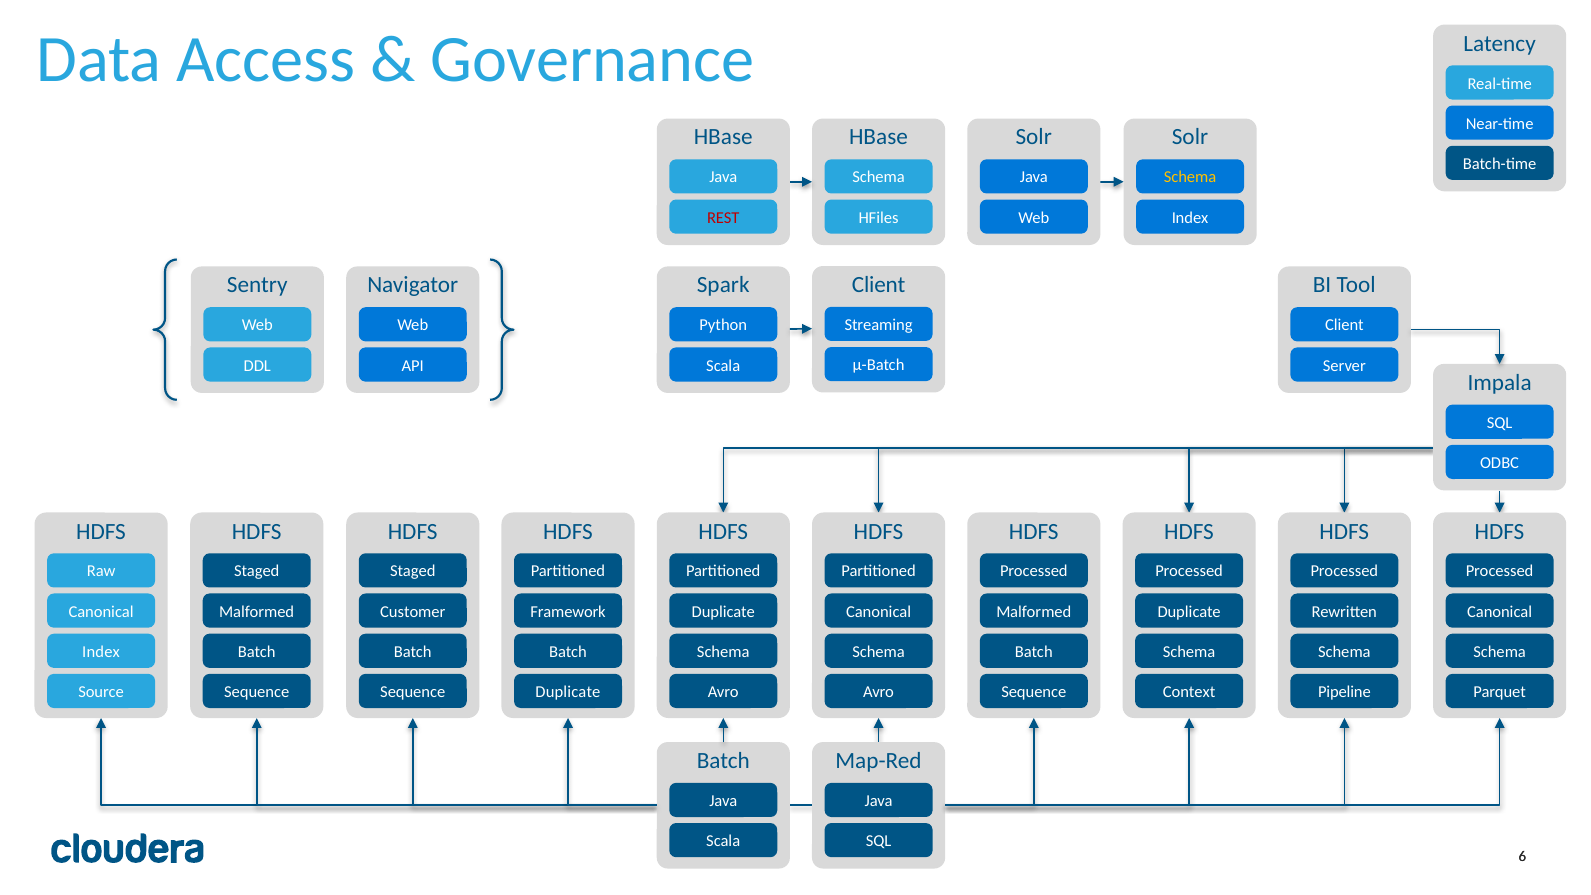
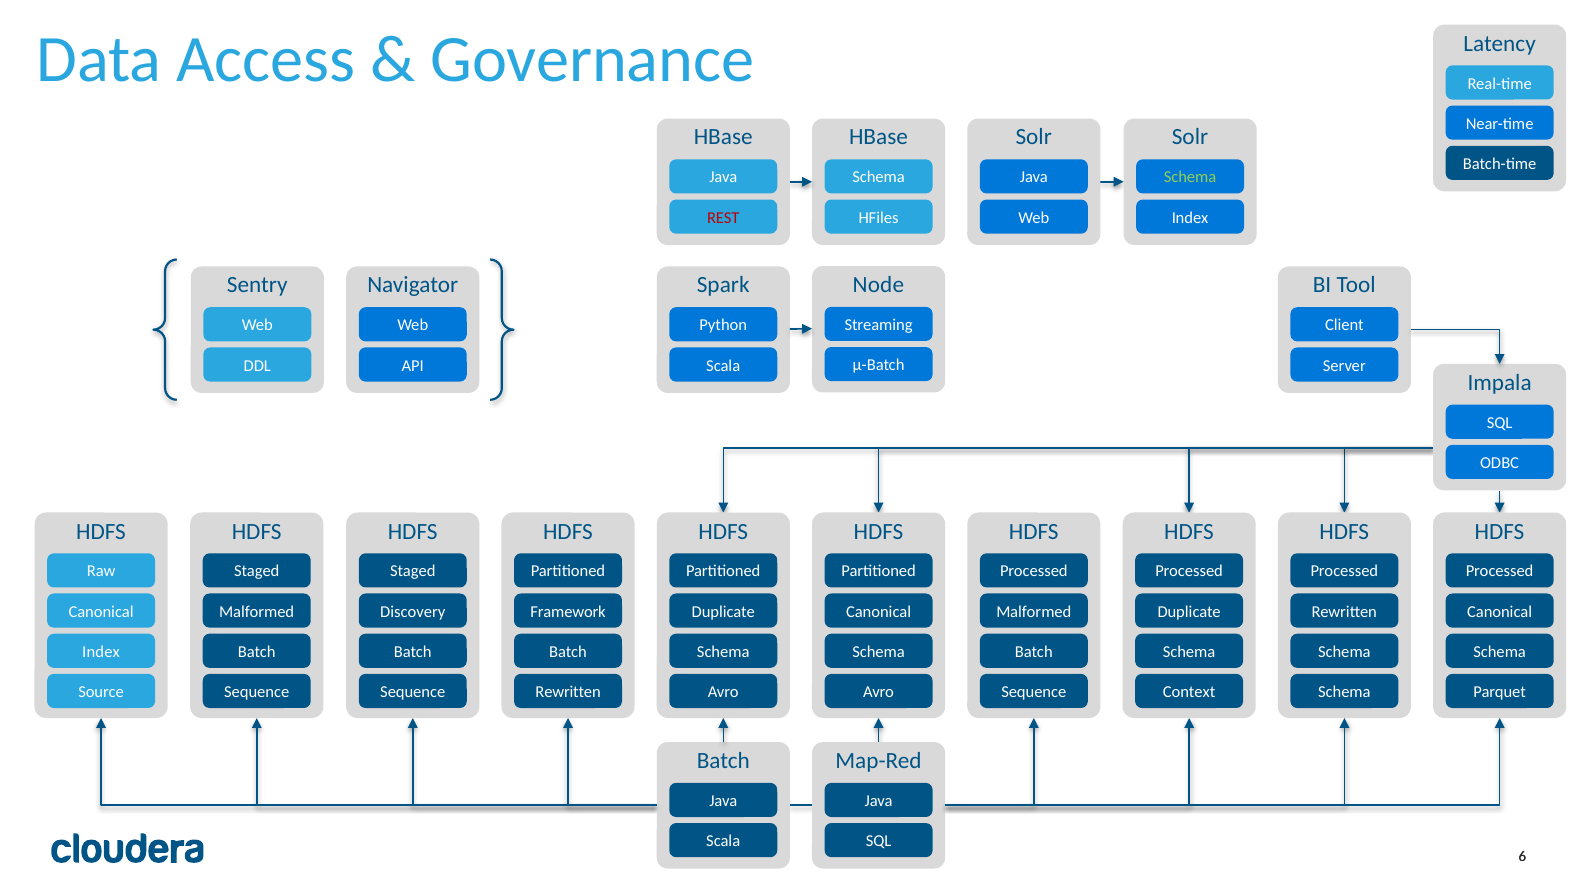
Schema at (1190, 178) colour: yellow -> light green
Client at (879, 285): Client -> Node
Customer: Customer -> Discovery
Duplicate at (568, 692): Duplicate -> Rewritten
Pipeline at (1344, 692): Pipeline -> Schema
